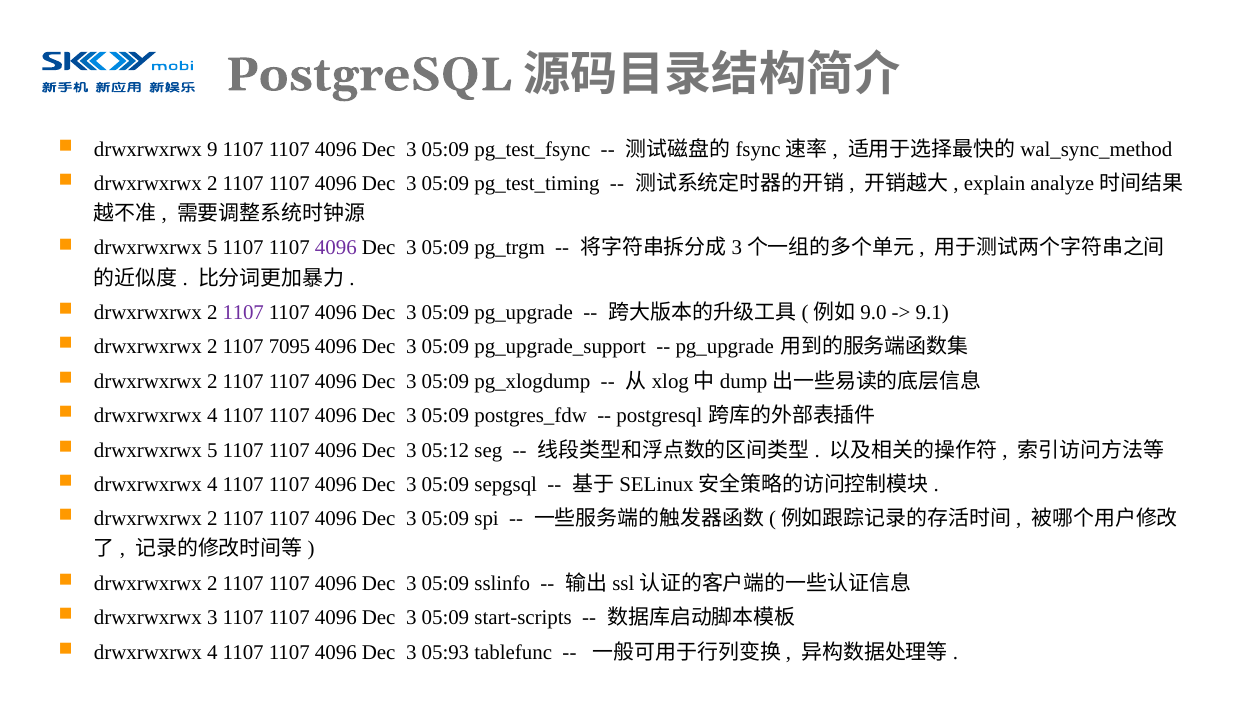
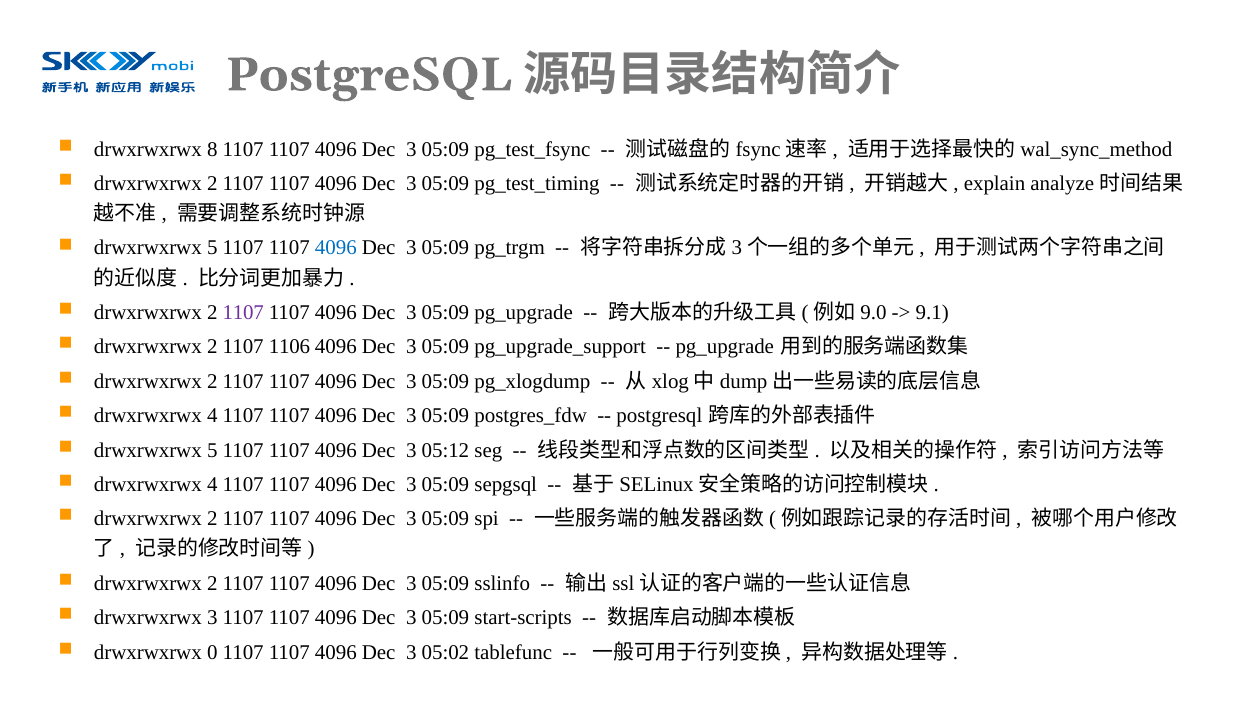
9: 9 -> 8
4096 at (336, 248) colour: purple -> blue
7095: 7095 -> 1106
4 at (212, 652): 4 -> 0
05:93: 05:93 -> 05:02
